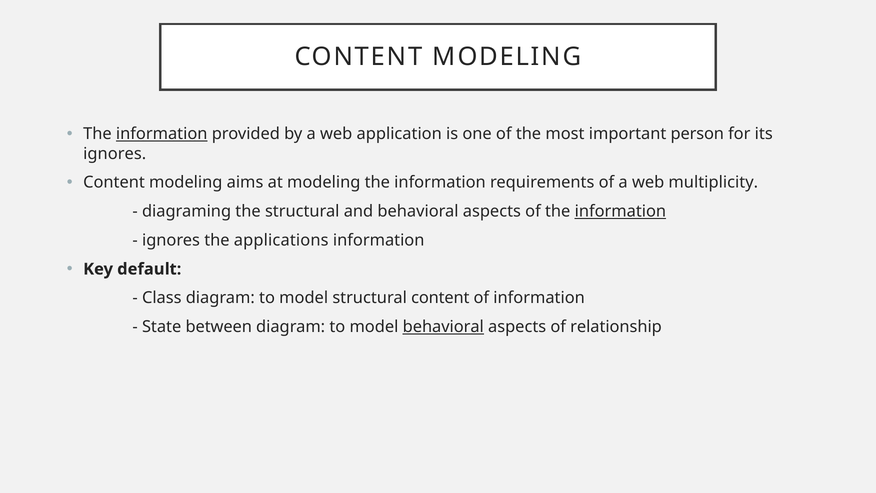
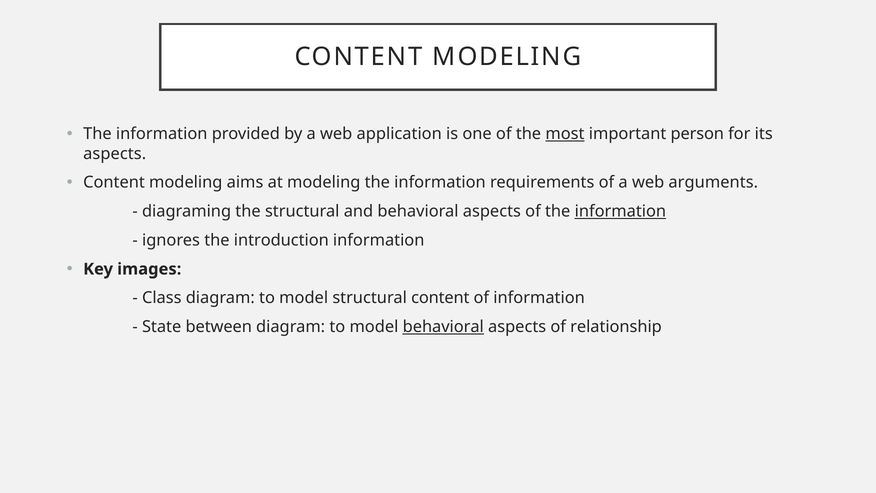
information at (162, 134) underline: present -> none
most underline: none -> present
ignores at (115, 154): ignores -> aspects
multiplicity: multiplicity -> arguments
applications: applications -> introduction
default: default -> images
